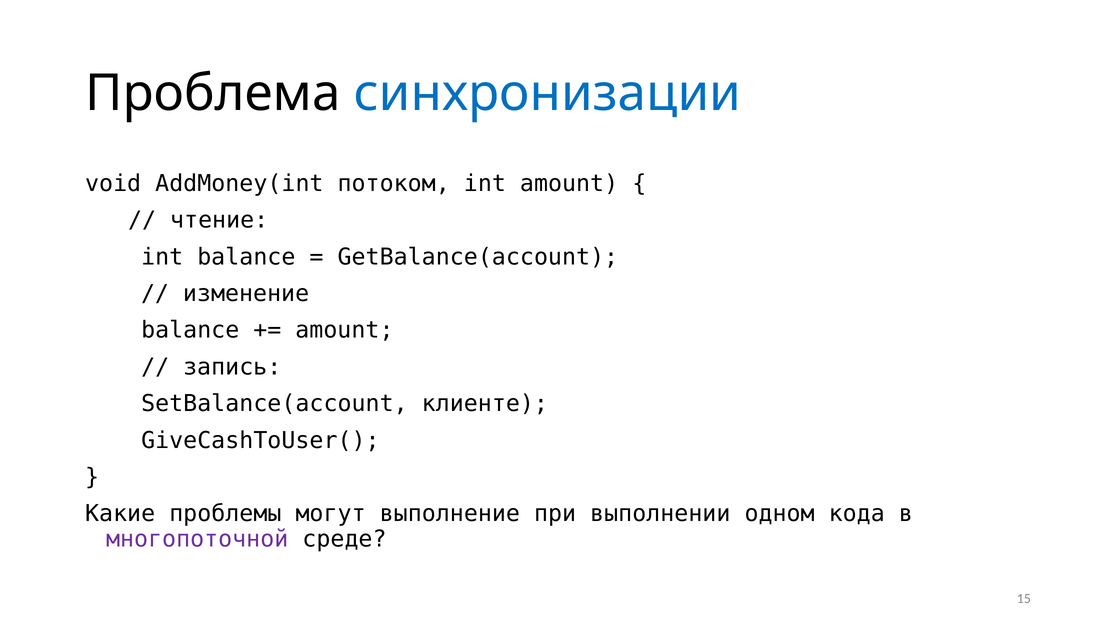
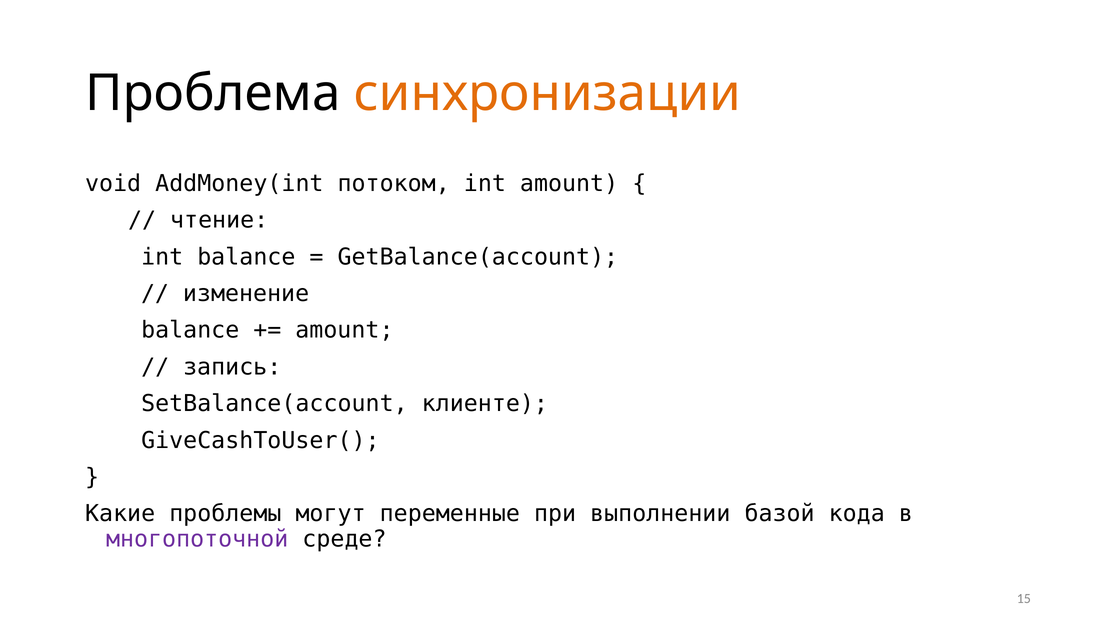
синхронизации colour: blue -> orange
выполнение: выполнение -> переменные
одном: одном -> базой
